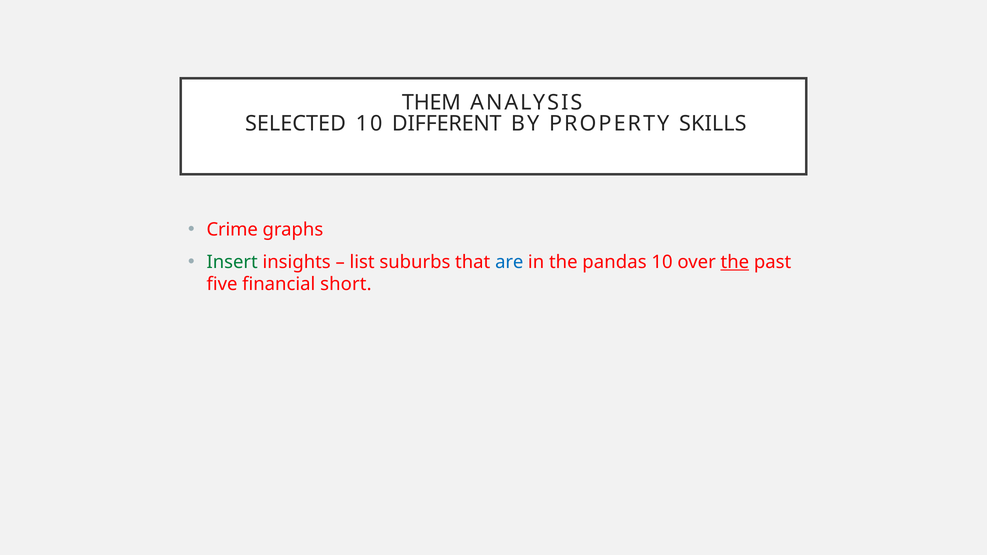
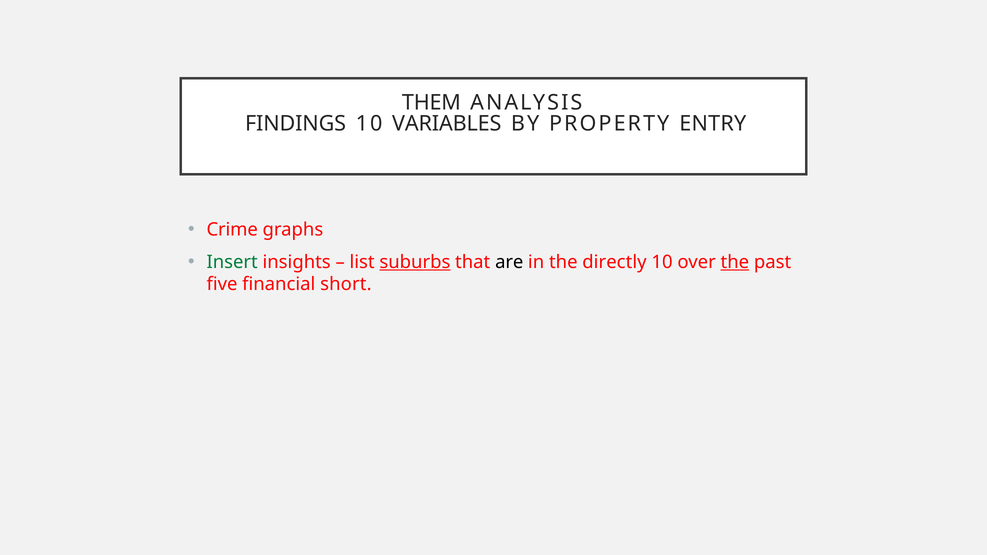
SELECTED: SELECTED -> FINDINGS
DIFFERENT: DIFFERENT -> VARIABLES
SKILLS: SKILLS -> ENTRY
suburbs underline: none -> present
are colour: blue -> black
pandas: pandas -> directly
